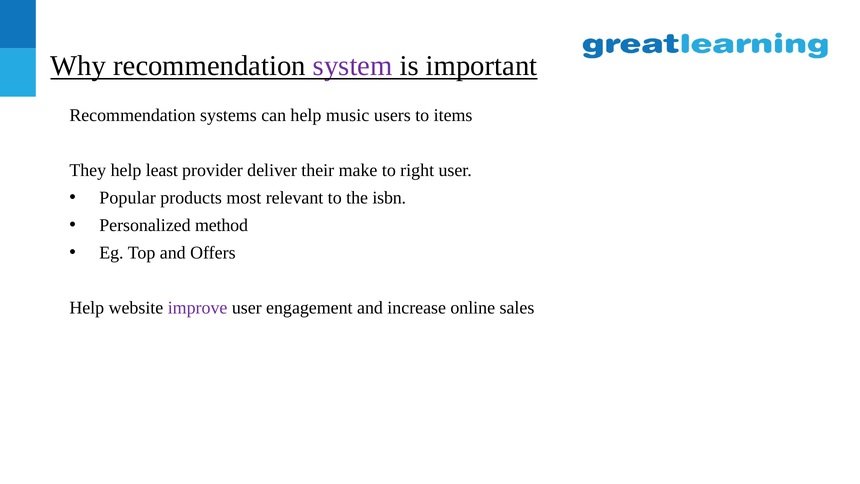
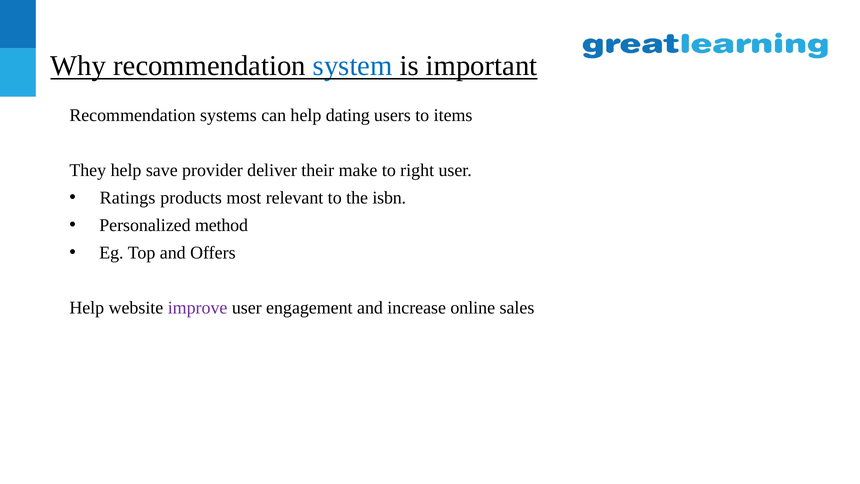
system colour: purple -> blue
music: music -> dating
least: least -> save
Popular: Popular -> Ratings
